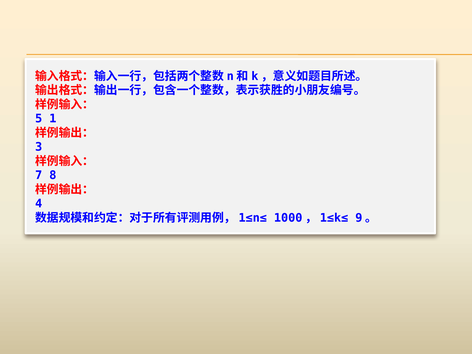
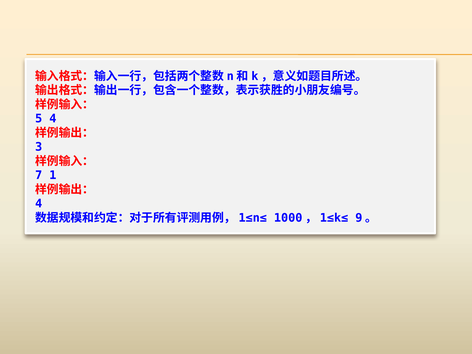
5 1: 1 -> 4
8: 8 -> 1
